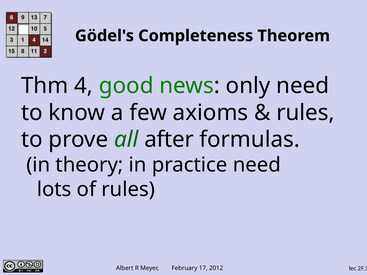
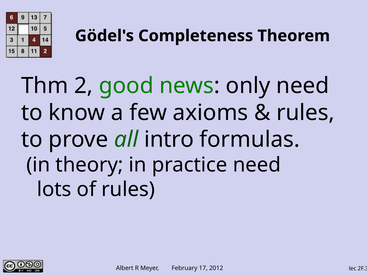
4: 4 -> 2
after: after -> intro
